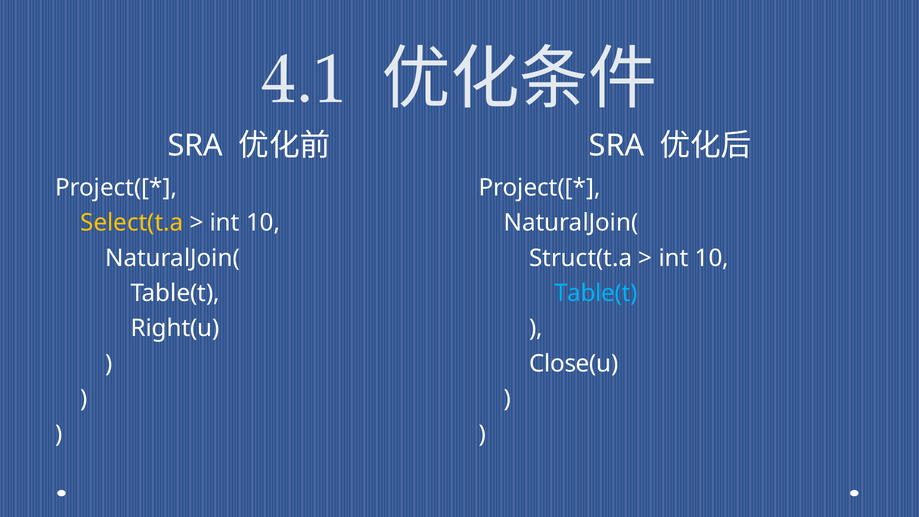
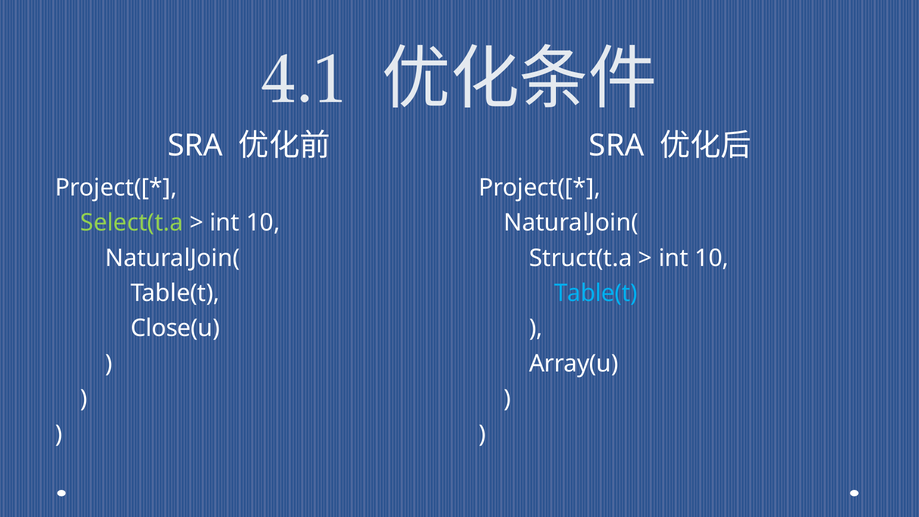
Select(t.a colour: yellow -> light green
Right(u: Right(u -> Close(u
Close(u: Close(u -> Array(u
